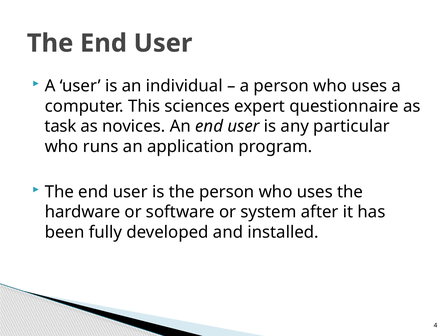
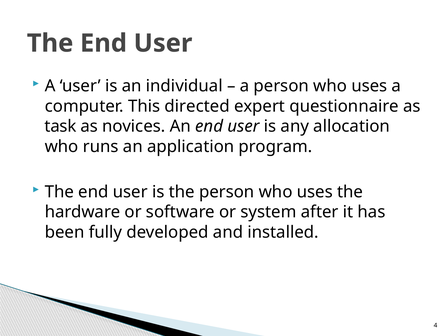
sciences: sciences -> directed
particular: particular -> allocation
